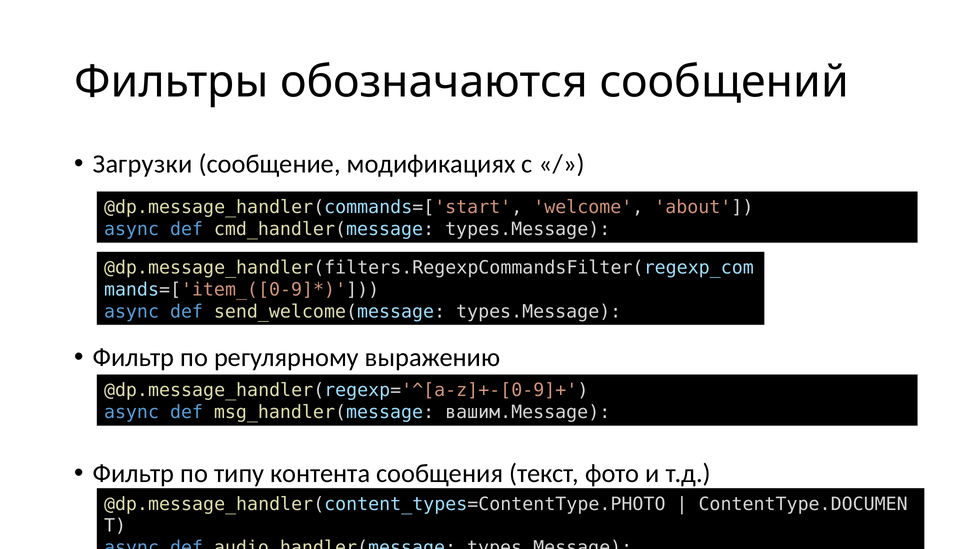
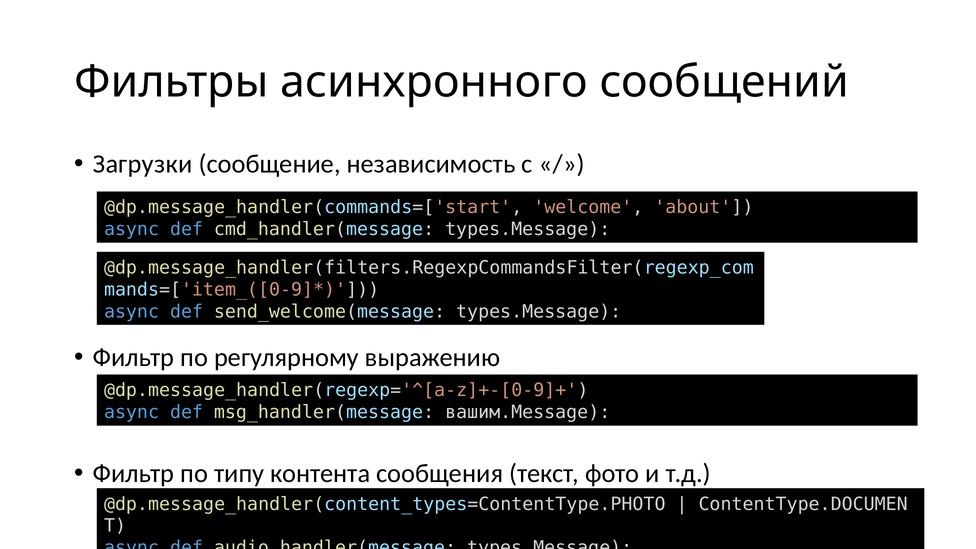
обозначаются: обозначаются -> асинхронного
модификациях: модификациях -> независимость
